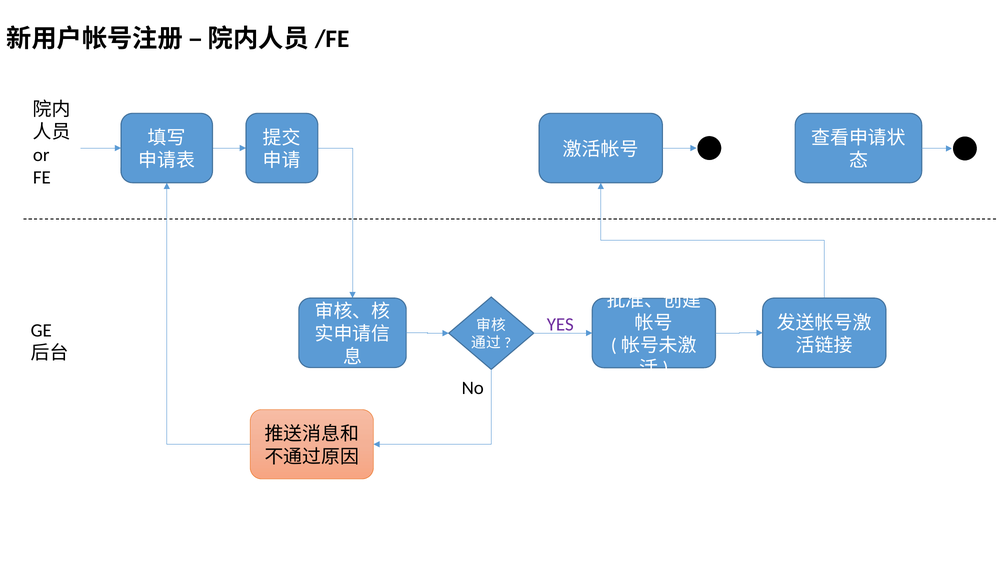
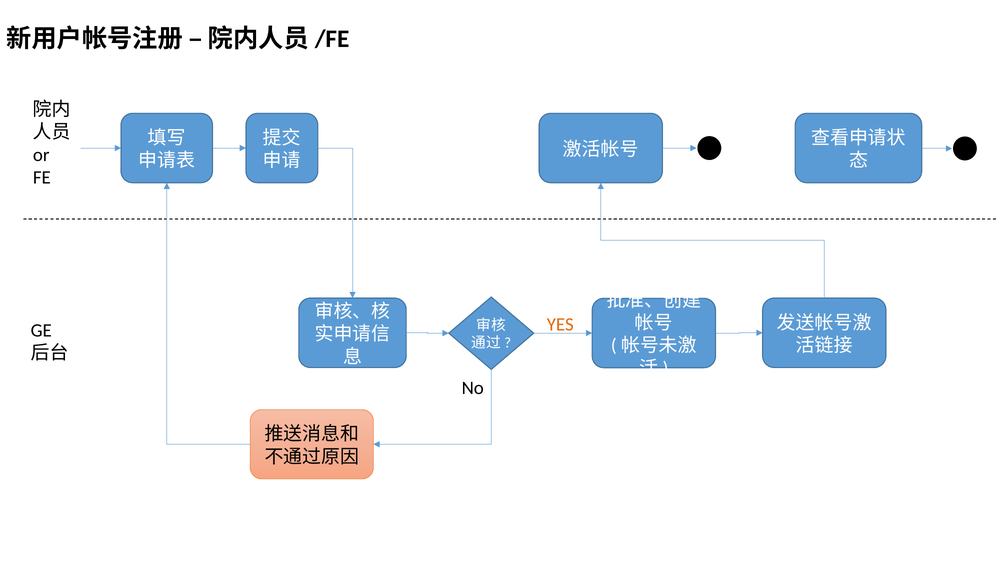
YES colour: purple -> orange
